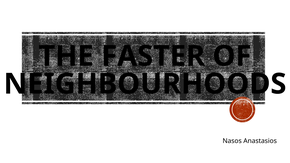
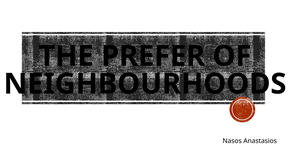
FASTER: FASTER -> PREFER
